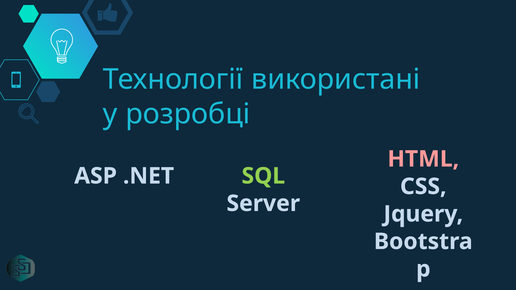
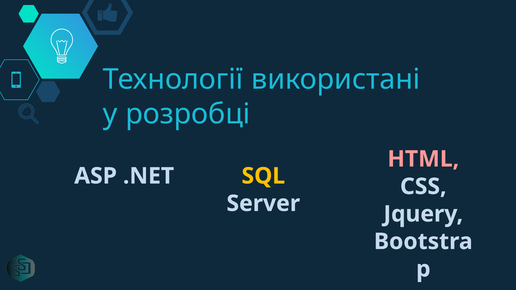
SQL colour: light green -> yellow
